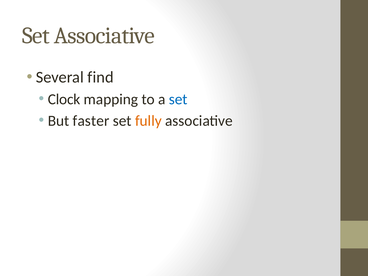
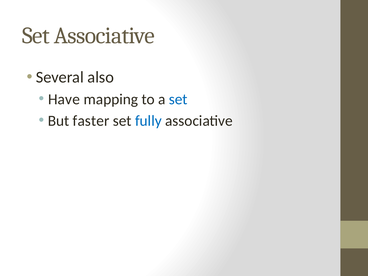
find: find -> also
Clock: Clock -> Have
fully colour: orange -> blue
